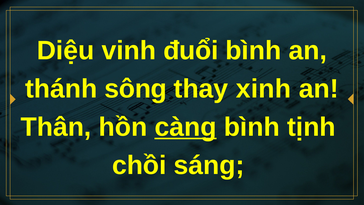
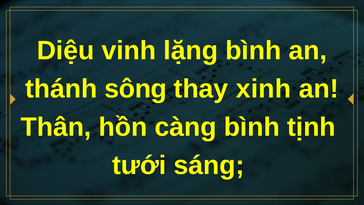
đuổi: đuổi -> lặng
càng underline: present -> none
chồi: chồi -> tưới
